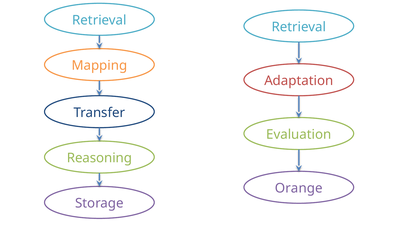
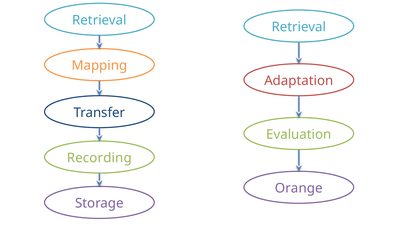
Reasoning: Reasoning -> Recording
